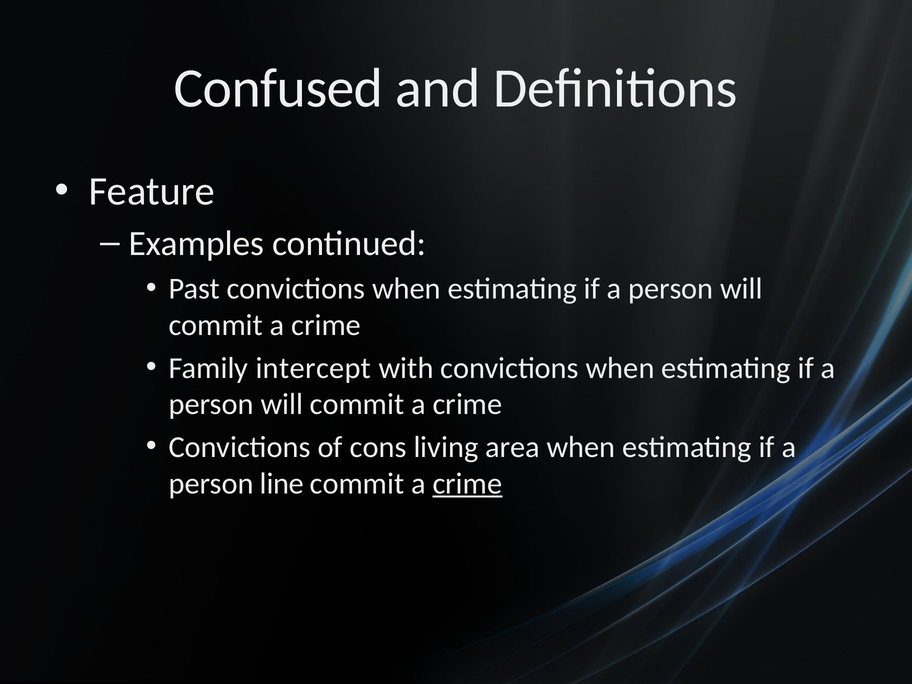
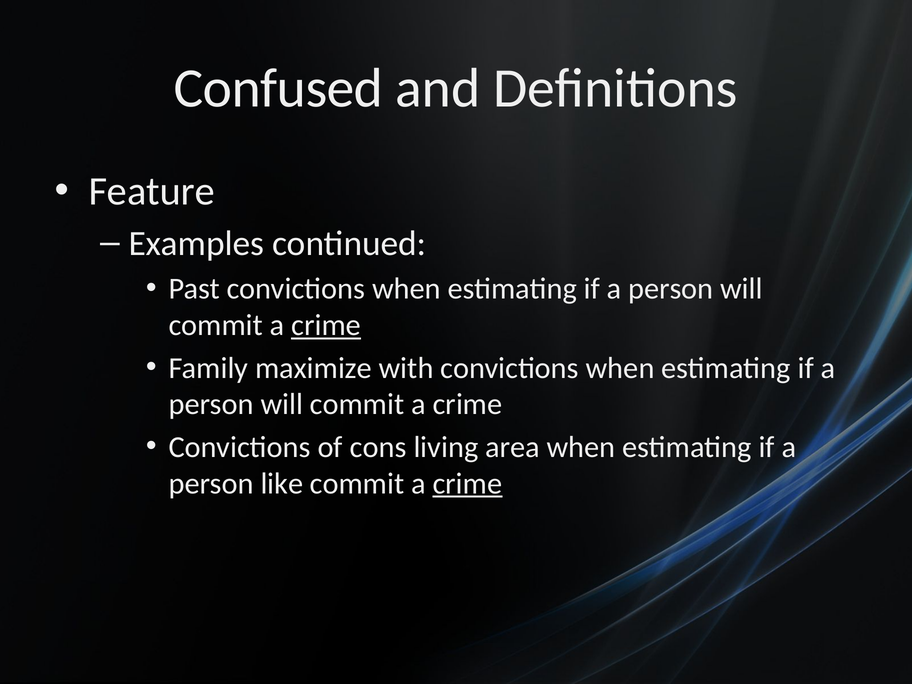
crime at (326, 325) underline: none -> present
intercept: intercept -> maximize
line: line -> like
